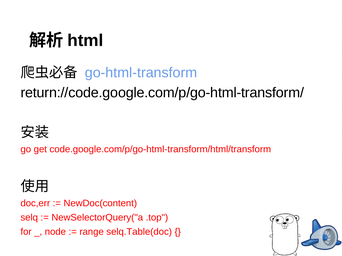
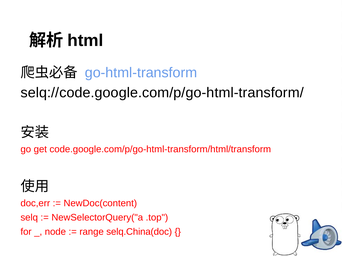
return://code.google.com/p/go-html-transform/: return://code.google.com/p/go-html-transform/ -> selq://code.google.com/p/go-html-transform/
selq.Table(doc: selq.Table(doc -> selq.China(doc
